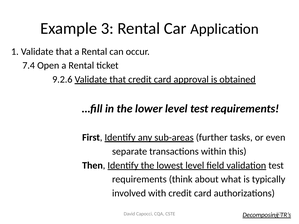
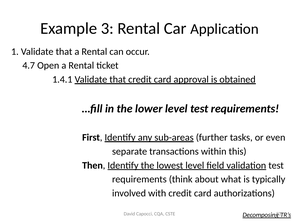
7.4: 7.4 -> 4.7
9.2.6: 9.2.6 -> 1.4.1
